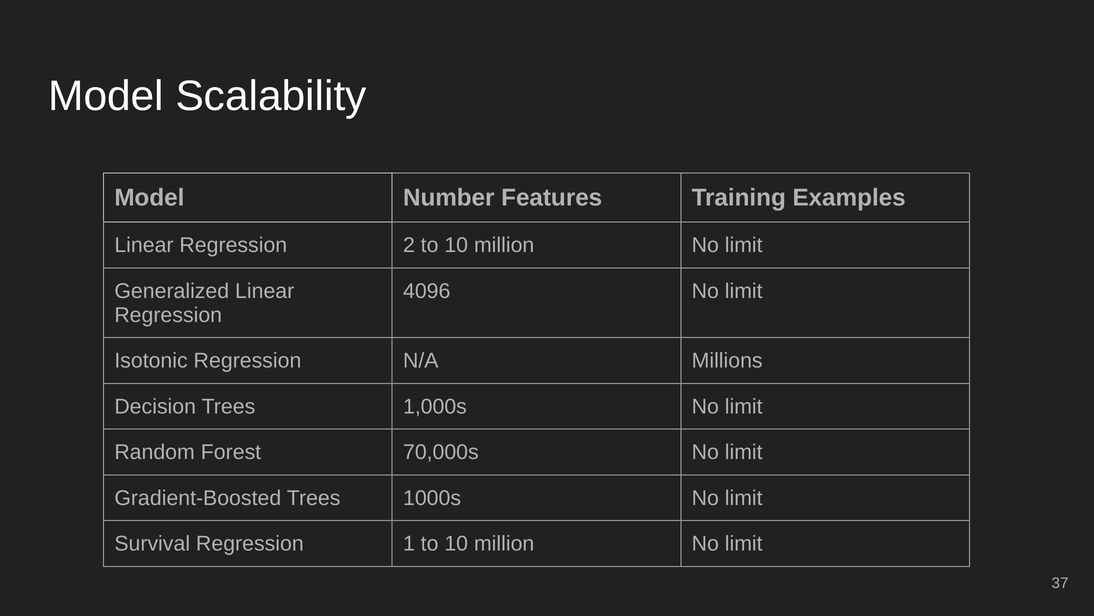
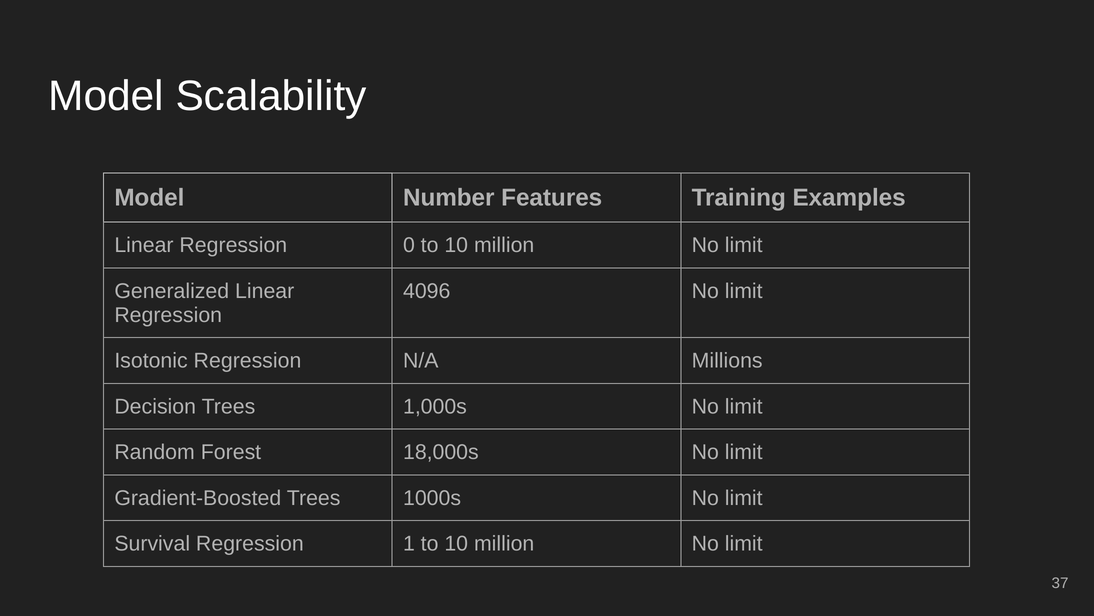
2: 2 -> 0
70,000s: 70,000s -> 18,000s
